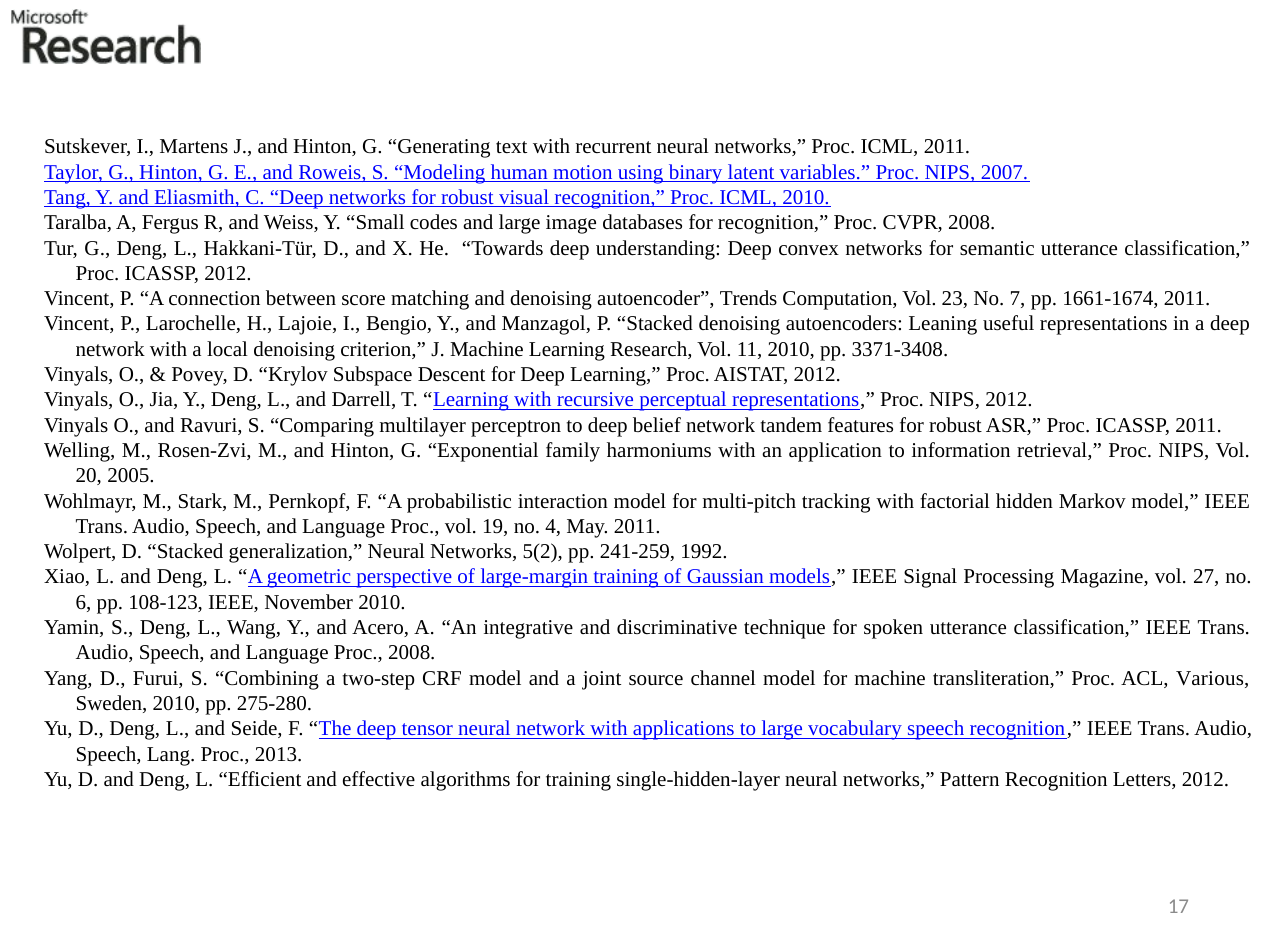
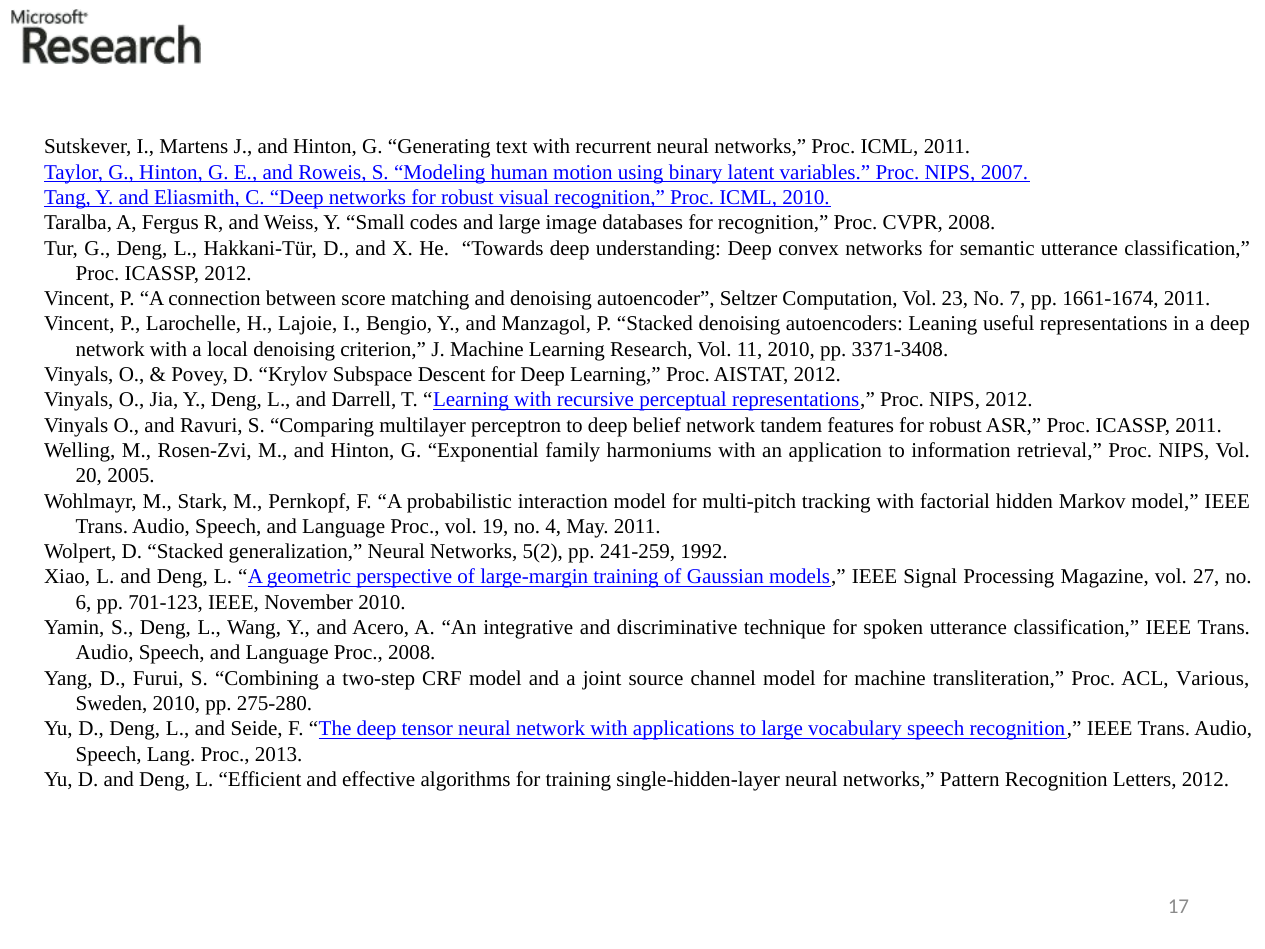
Trends: Trends -> Seltzer
108-123: 108-123 -> 701-123
